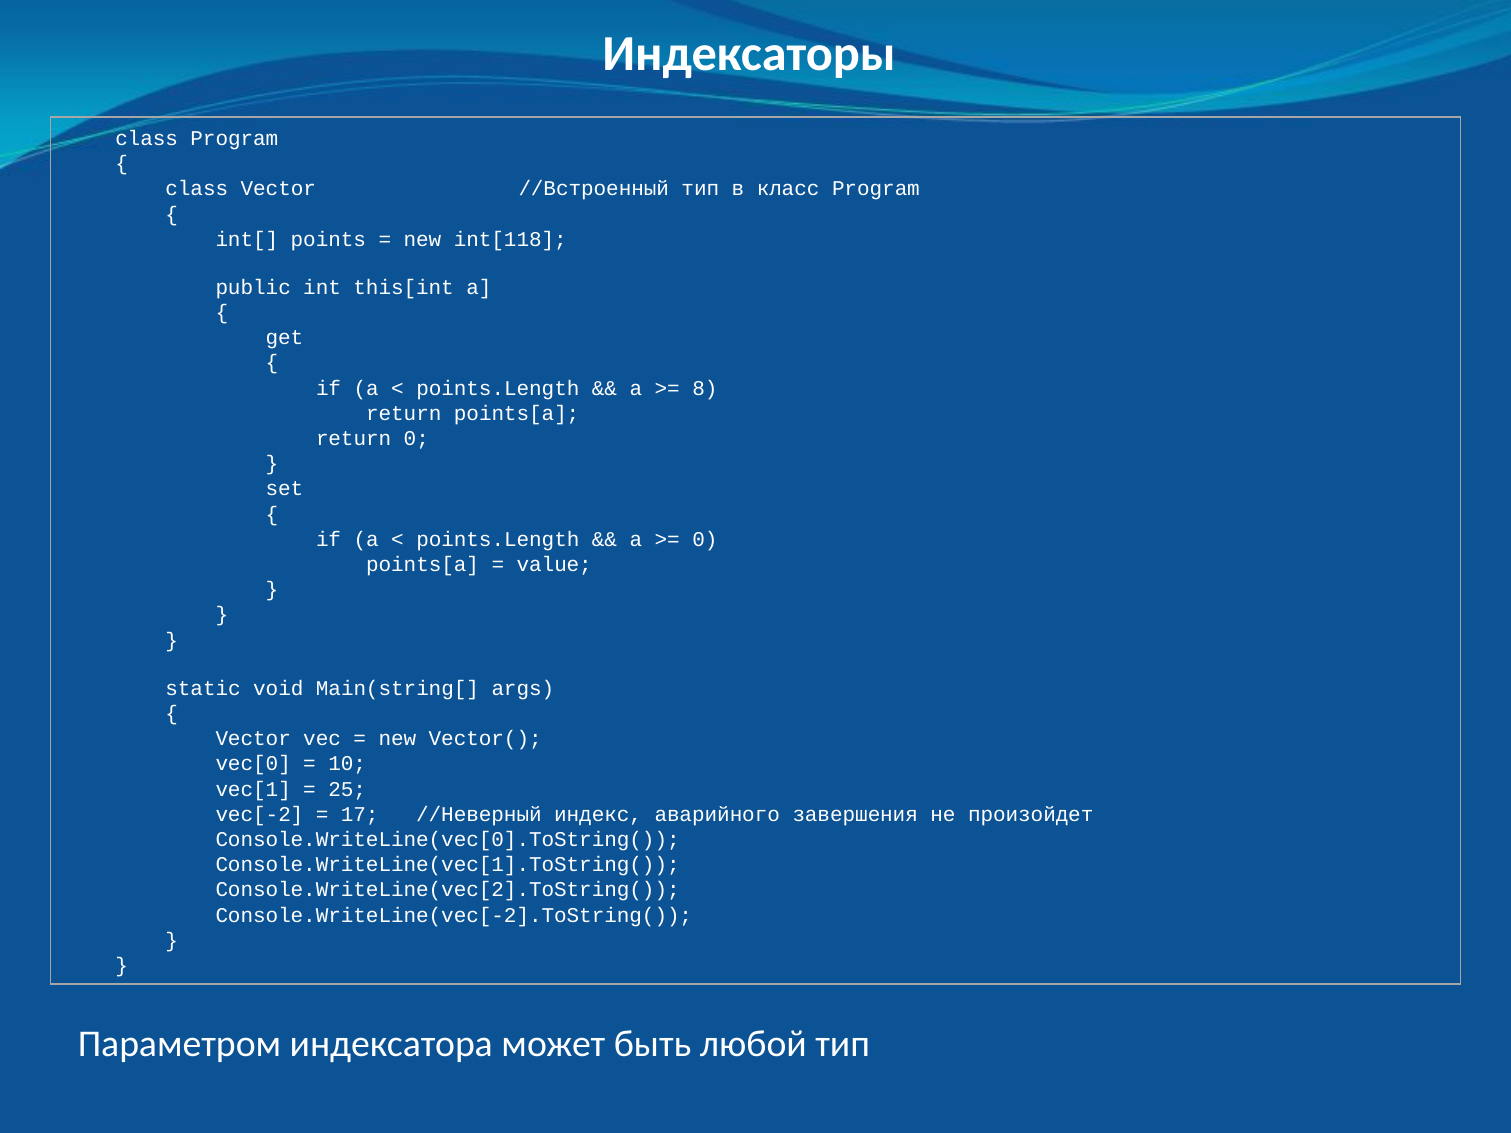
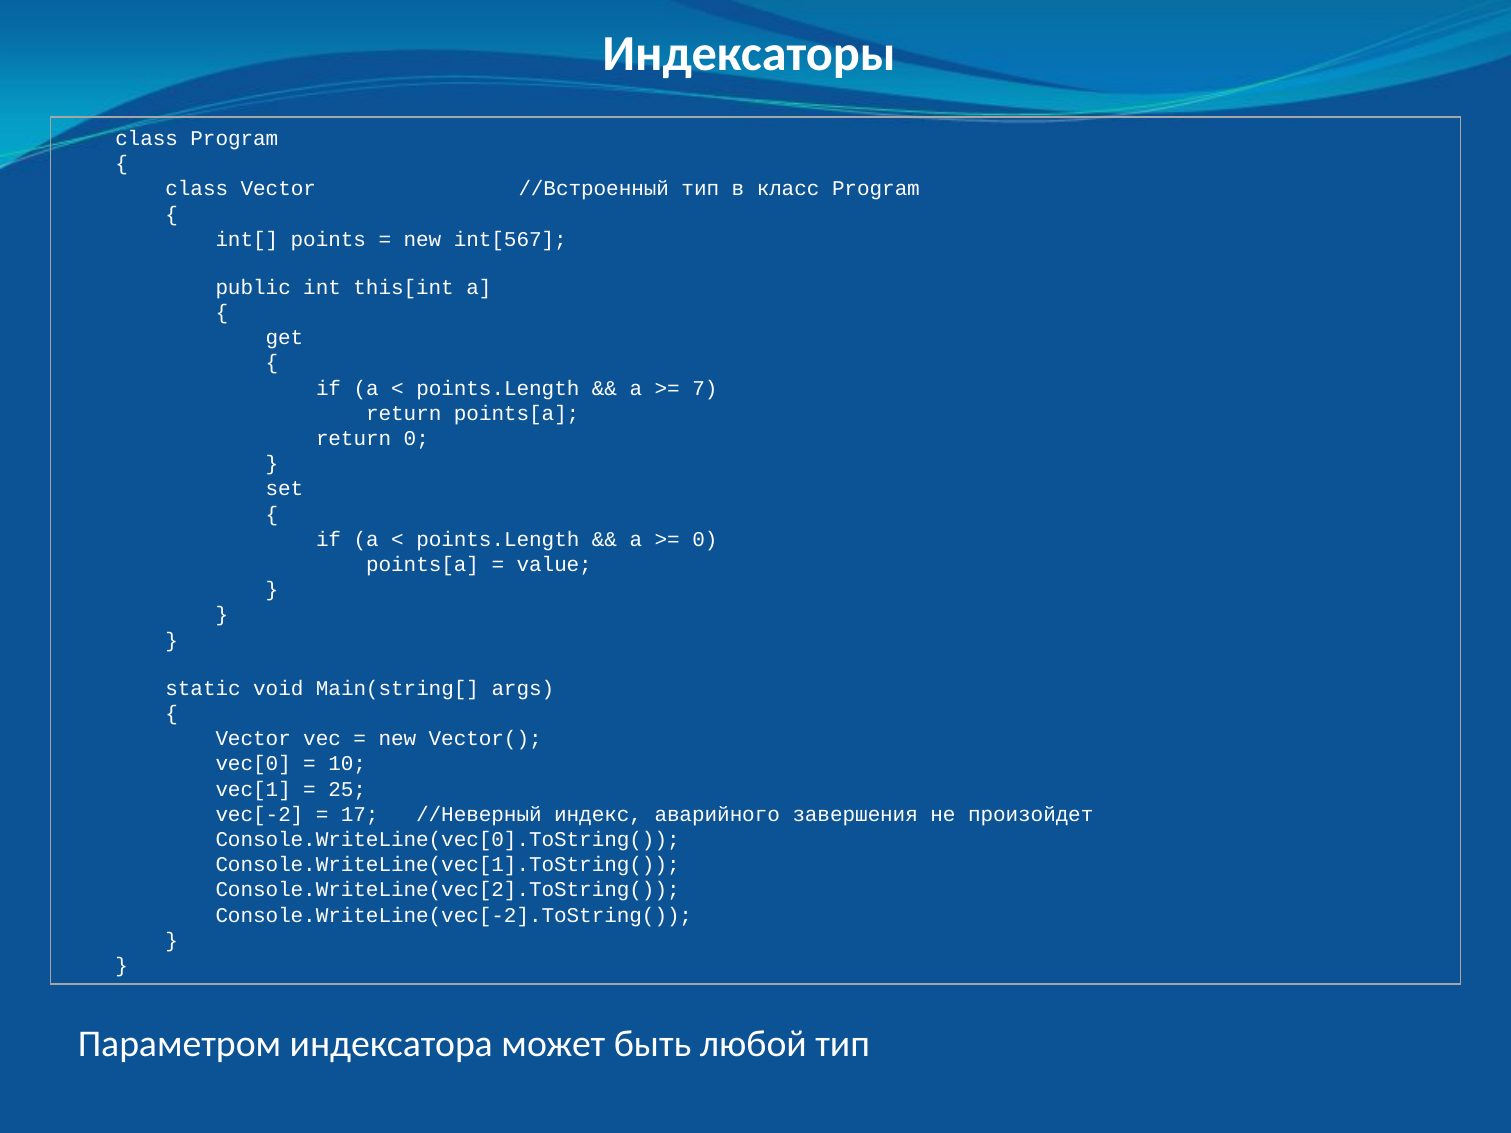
int[118: int[118 -> int[567
8: 8 -> 7
